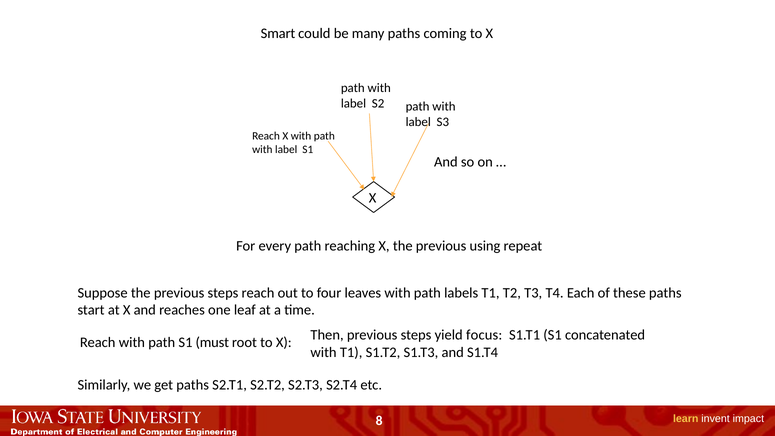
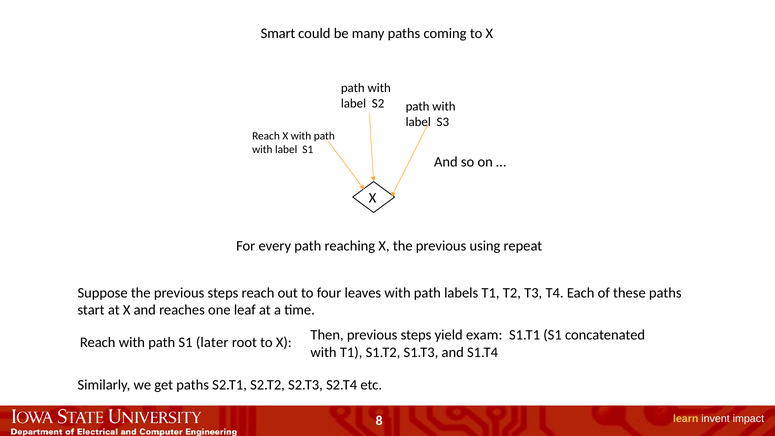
focus: focus -> exam
must: must -> later
